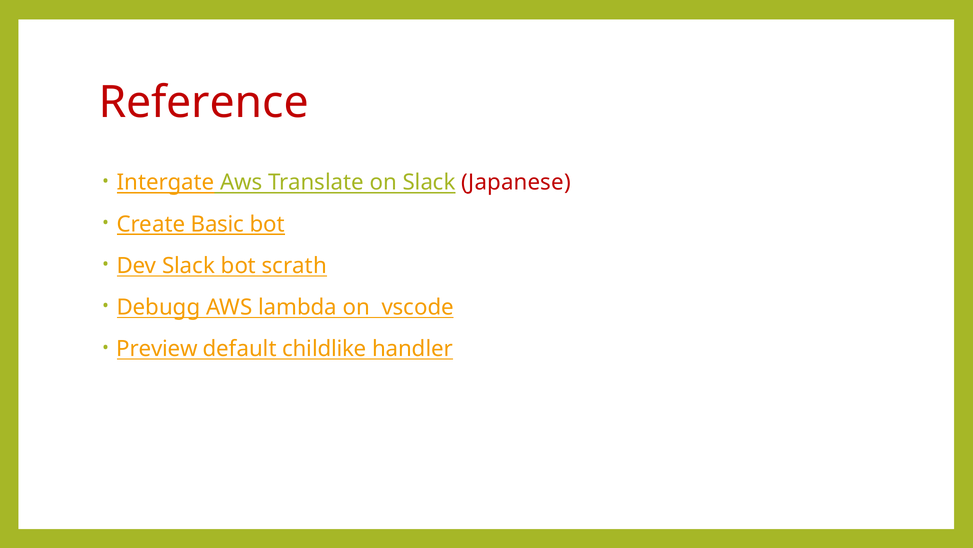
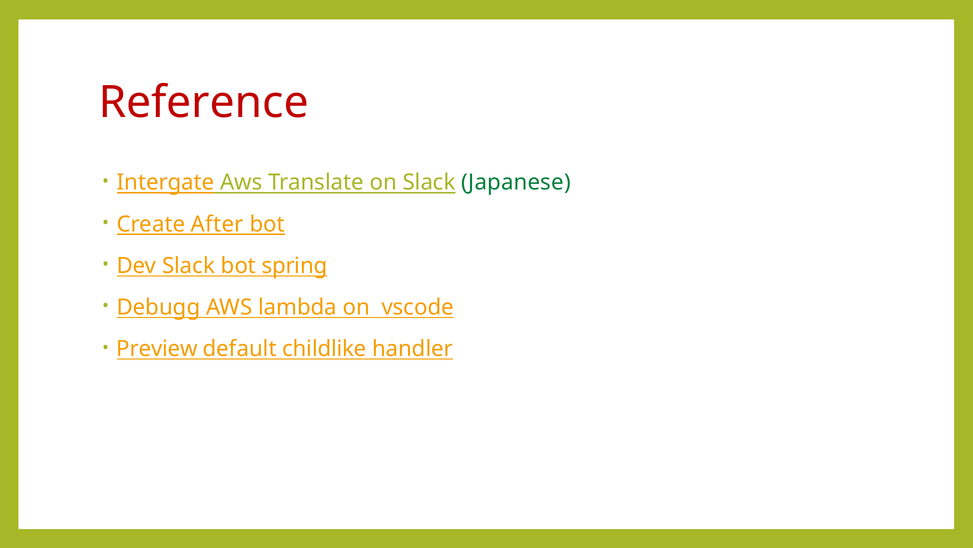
Japanese colour: red -> green
Basic: Basic -> After
scrath: scrath -> spring
